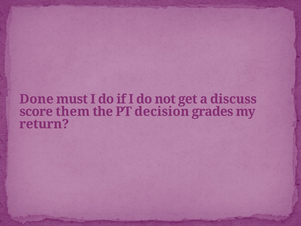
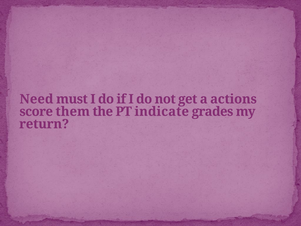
Done: Done -> Need
discuss: discuss -> actions
decision: decision -> indicate
